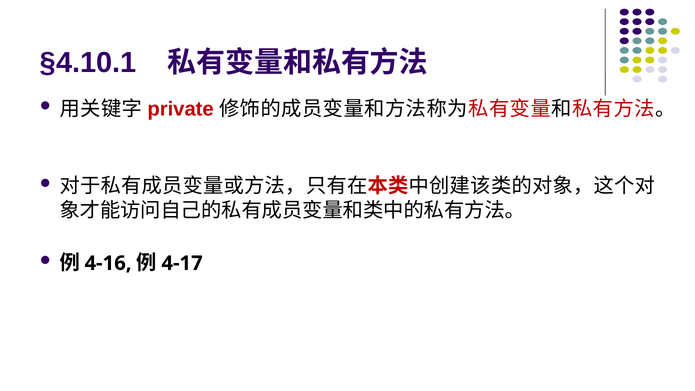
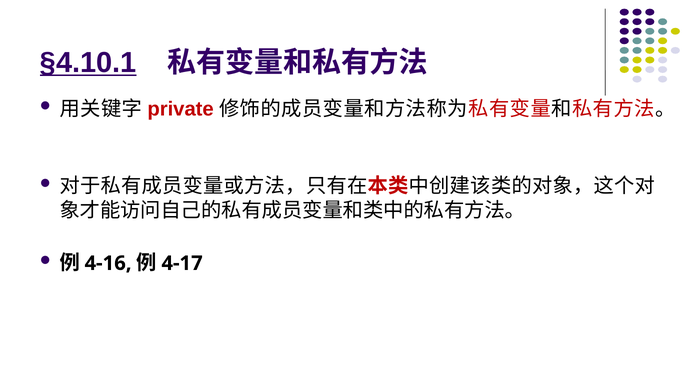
§4.10.1 underline: none -> present
